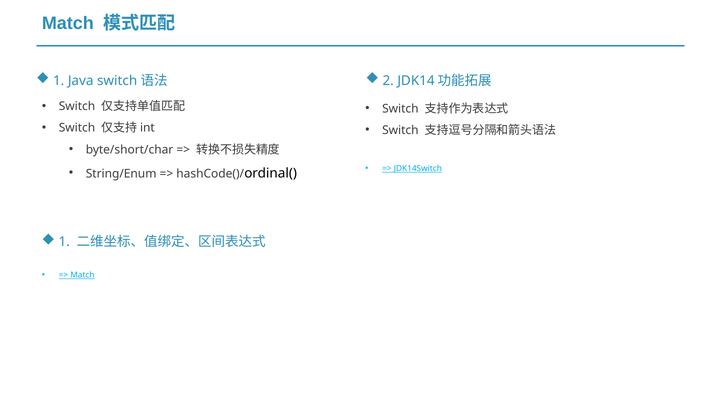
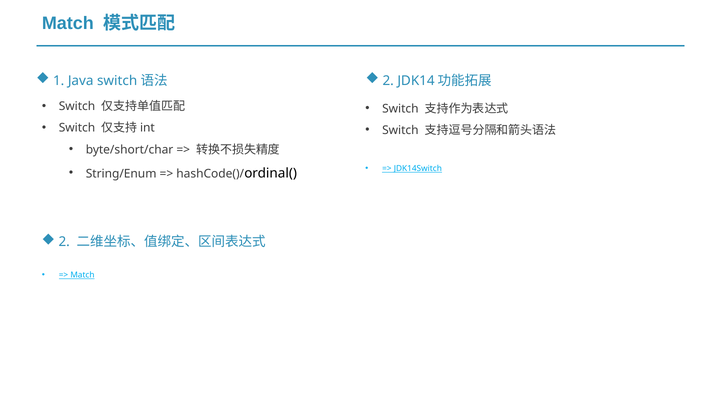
1 at (64, 242): 1 -> 2
